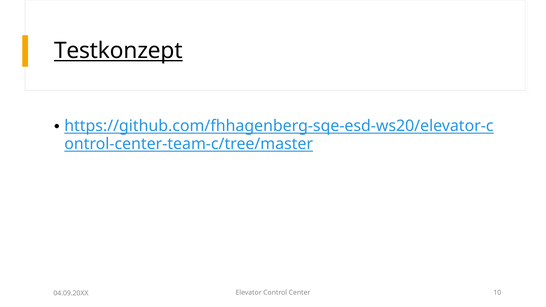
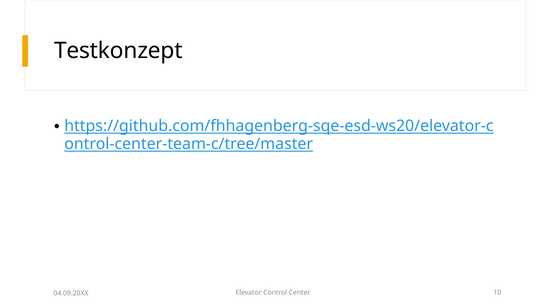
Testkonzept underline: present -> none
